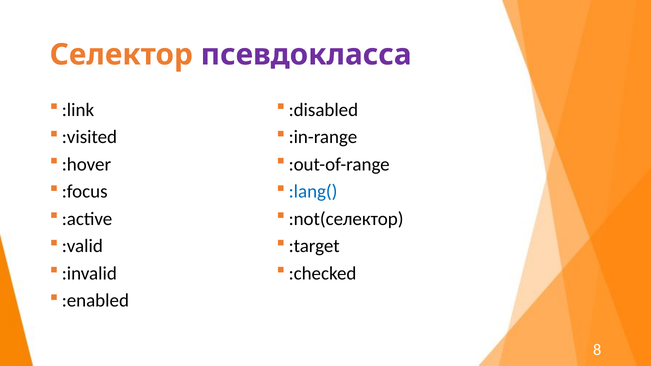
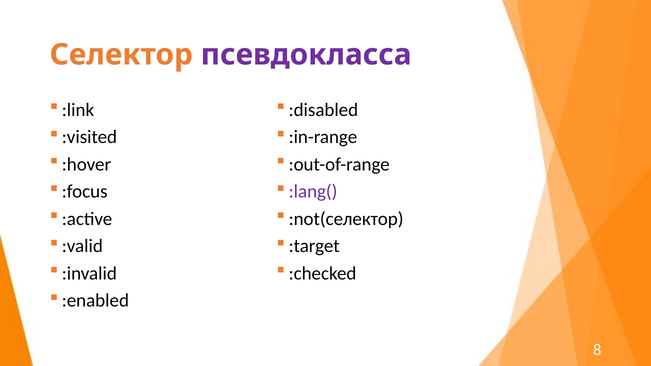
:lang( colour: blue -> purple
